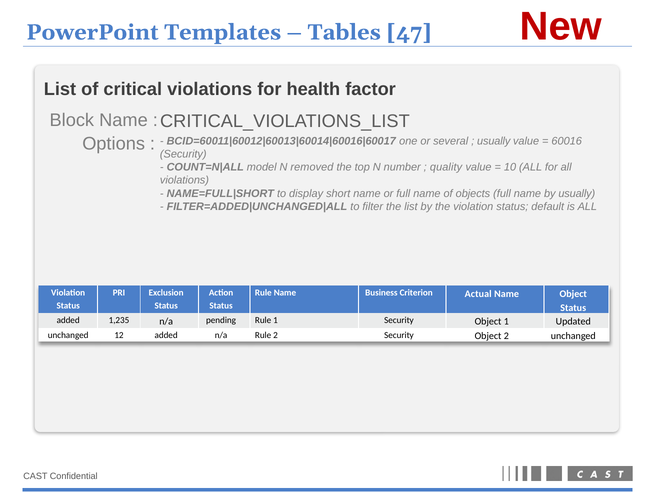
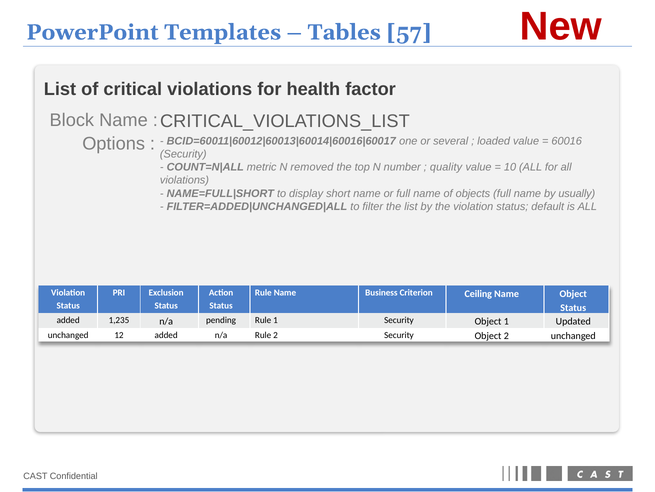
47: 47 -> 57
usually at (494, 141): usually -> loaded
model: model -> metric
Actual: Actual -> Ceiling
